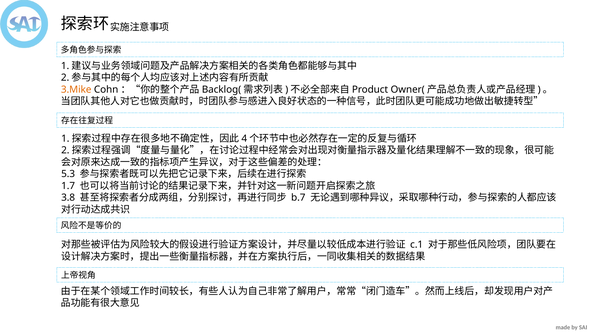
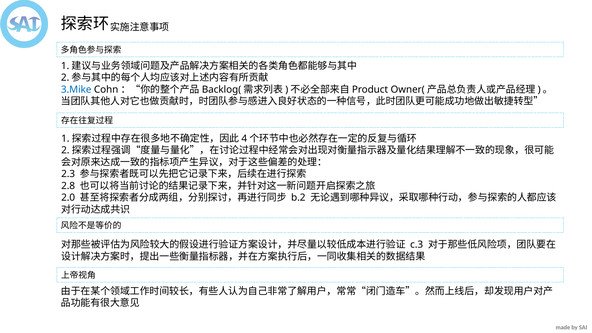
3.Mike colour: orange -> blue
5.3: 5.3 -> 2.3
1.7: 1.7 -> 2.8
3.8: 3.8 -> 2.0
b.7: b.7 -> b.2
c.1: c.1 -> c.3
